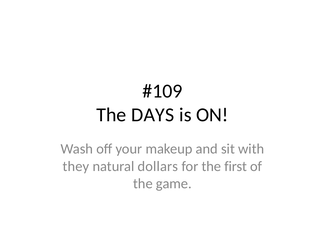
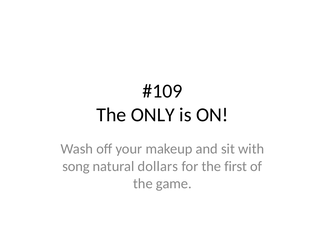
DAYS: DAYS -> ONLY
they: they -> song
